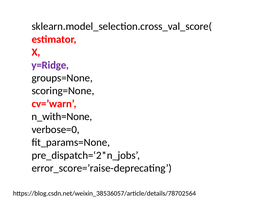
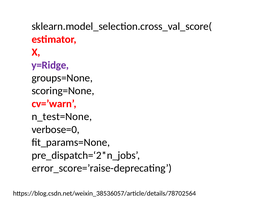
n_with=None: n_with=None -> n_test=None
